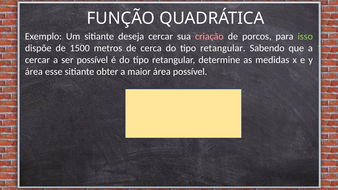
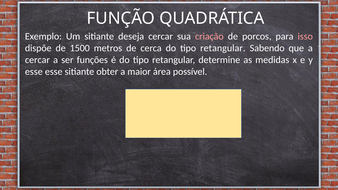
isso colour: light green -> pink
ser possível: possível -> funções
área at (34, 72): área -> esse
